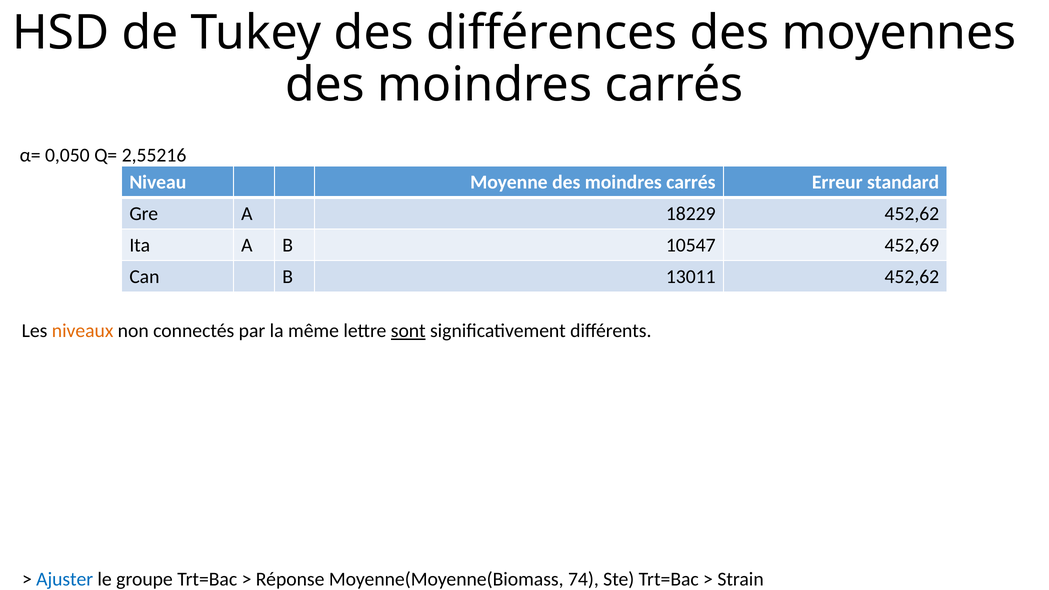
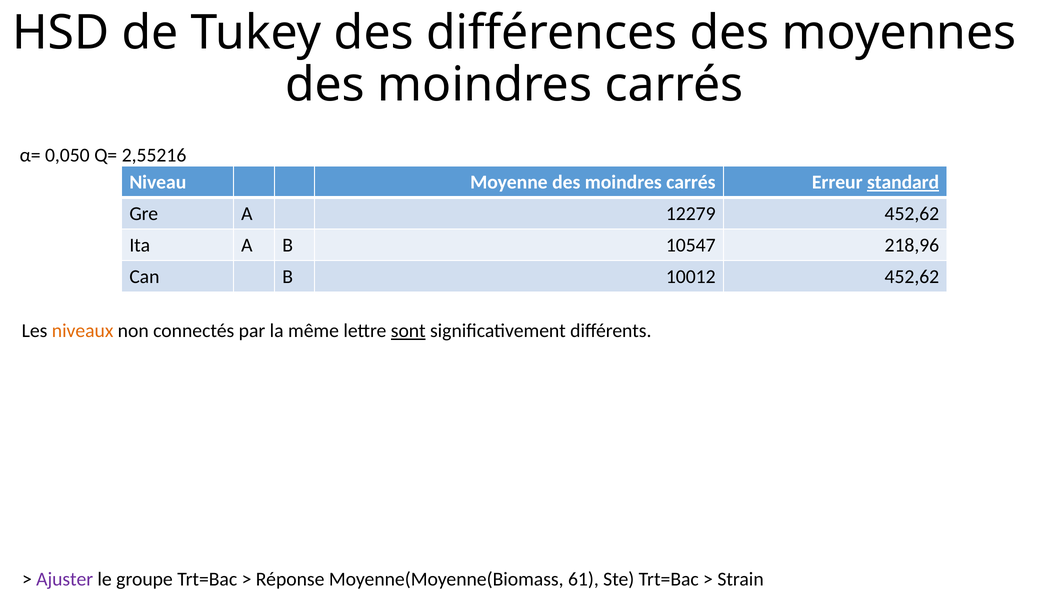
standard underline: none -> present
18229: 18229 -> 12279
452,69: 452,69 -> 218,96
13011: 13011 -> 10012
Ajuster colour: blue -> purple
74: 74 -> 61
